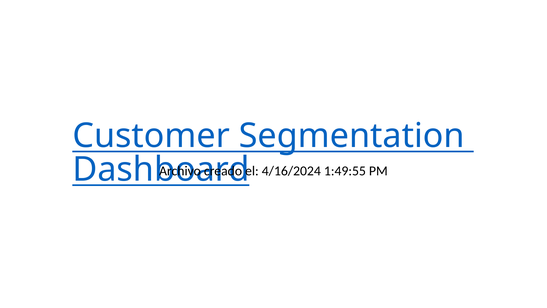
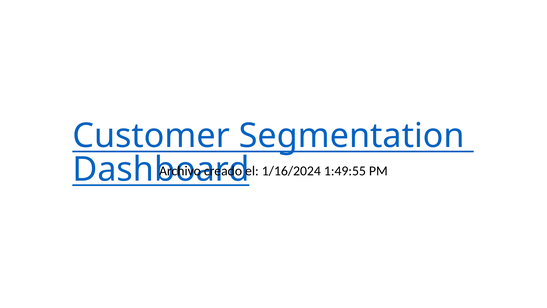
4/16/2024: 4/16/2024 -> 1/16/2024
